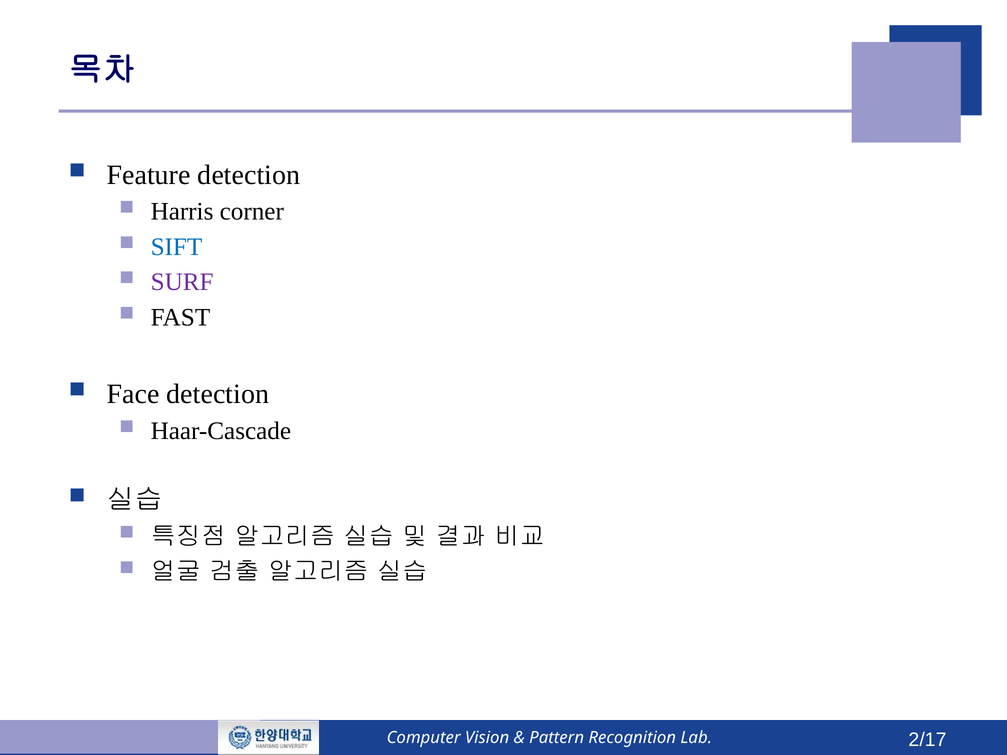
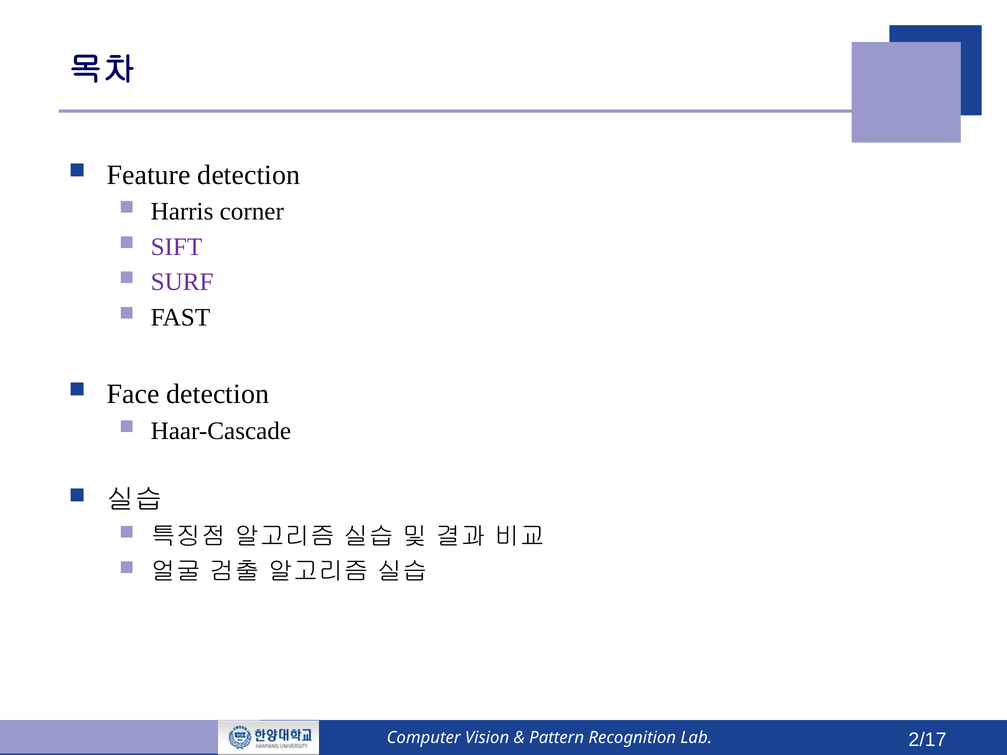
SIFT colour: blue -> purple
